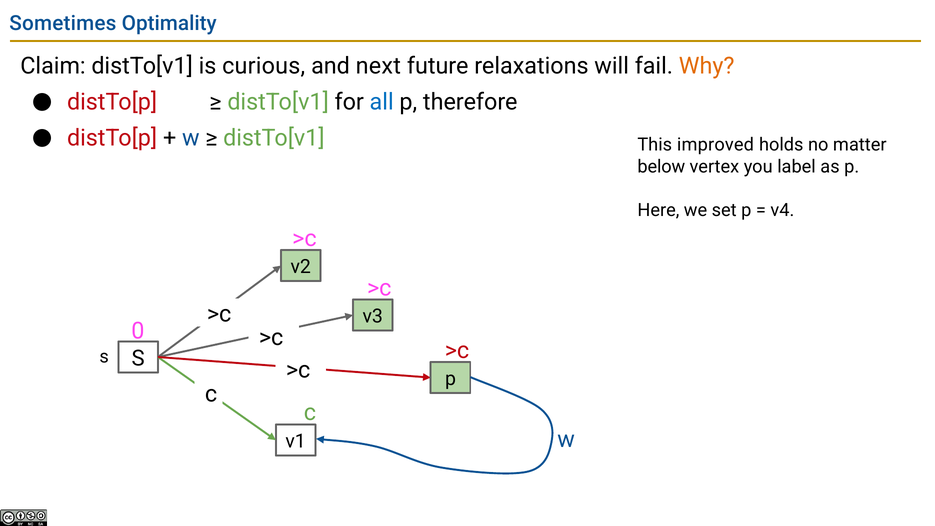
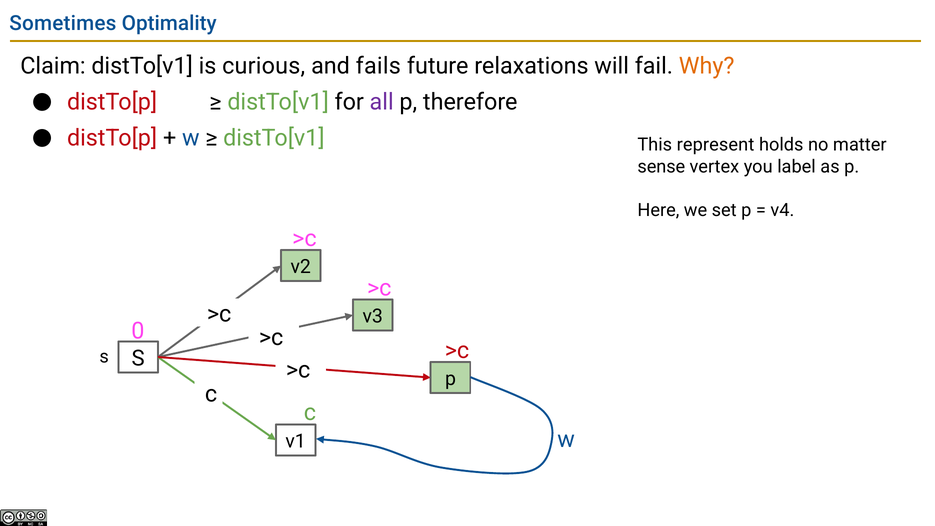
next: next -> fails
all colour: blue -> purple
improved: improved -> represent
below: below -> sense
